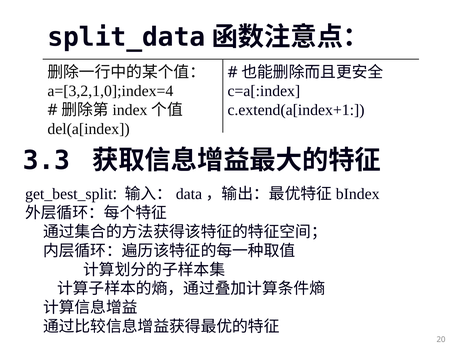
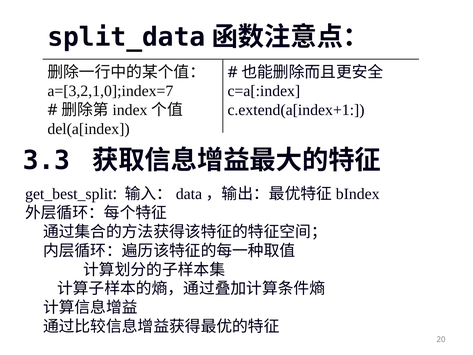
a=[3,2,1,0];index=4: a=[3,2,1,0];index=4 -> a=[3,2,1,0];index=7
